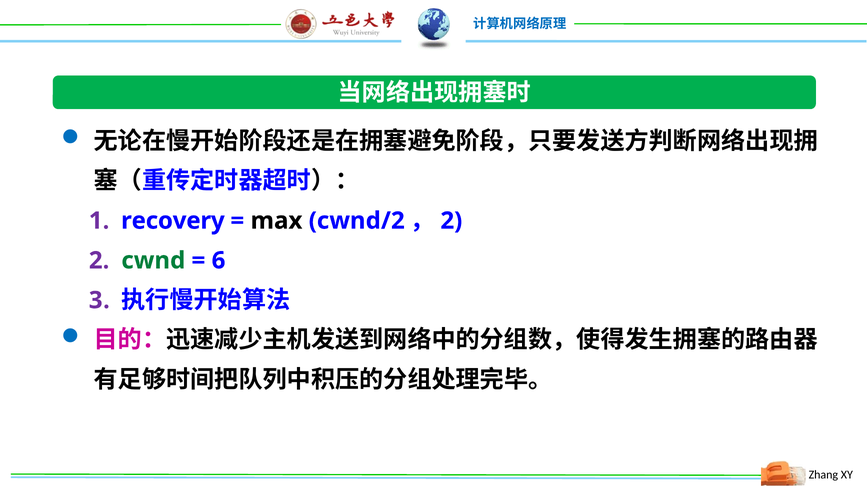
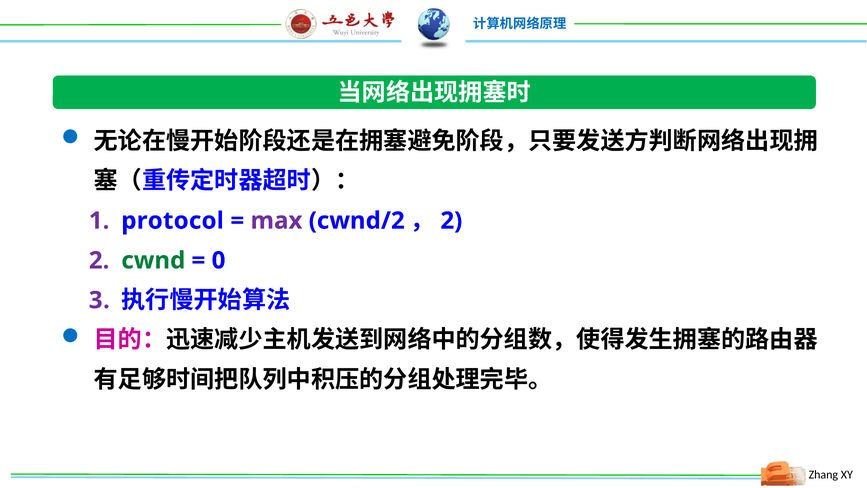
recovery: recovery -> protocol
max colour: black -> purple
6: 6 -> 0
